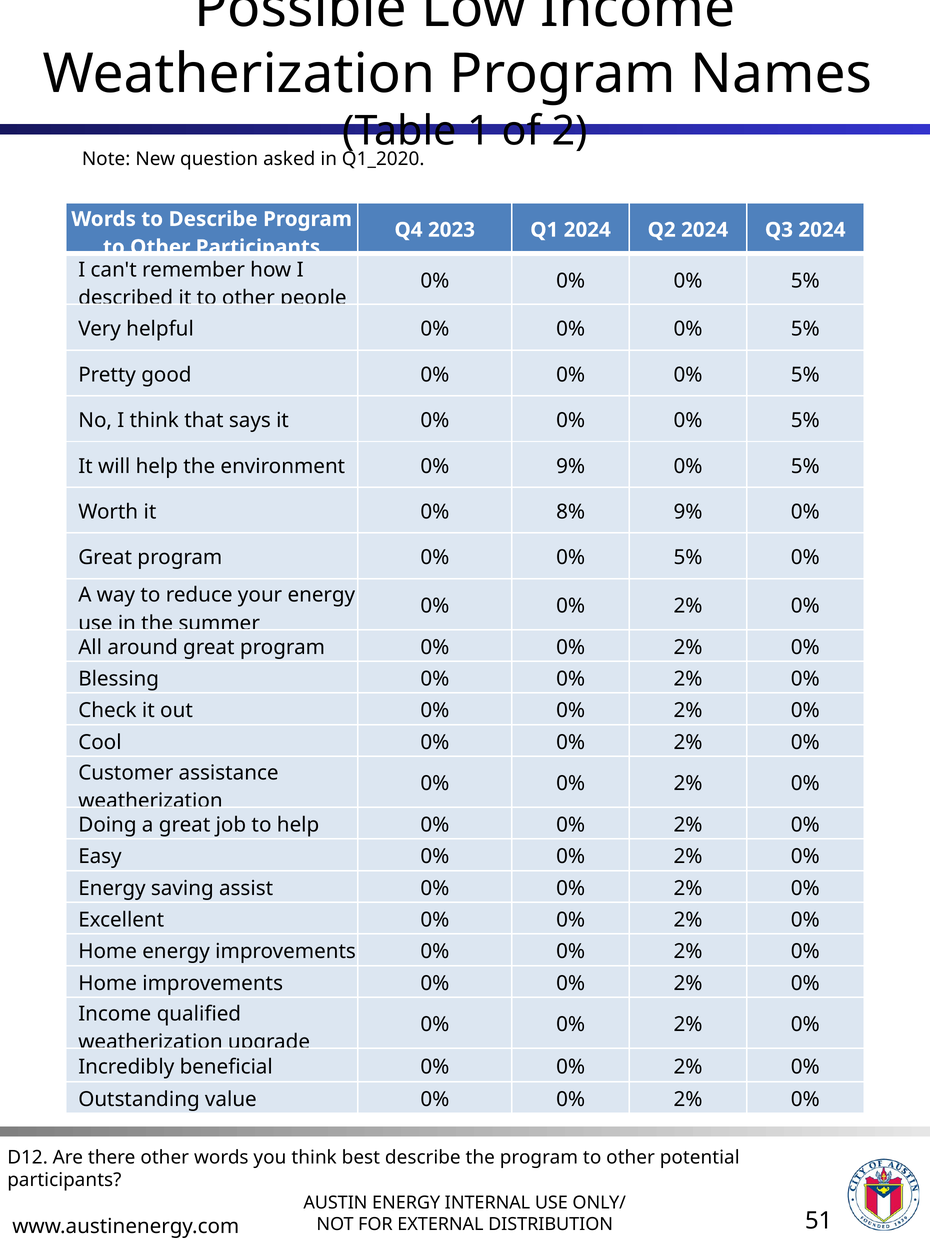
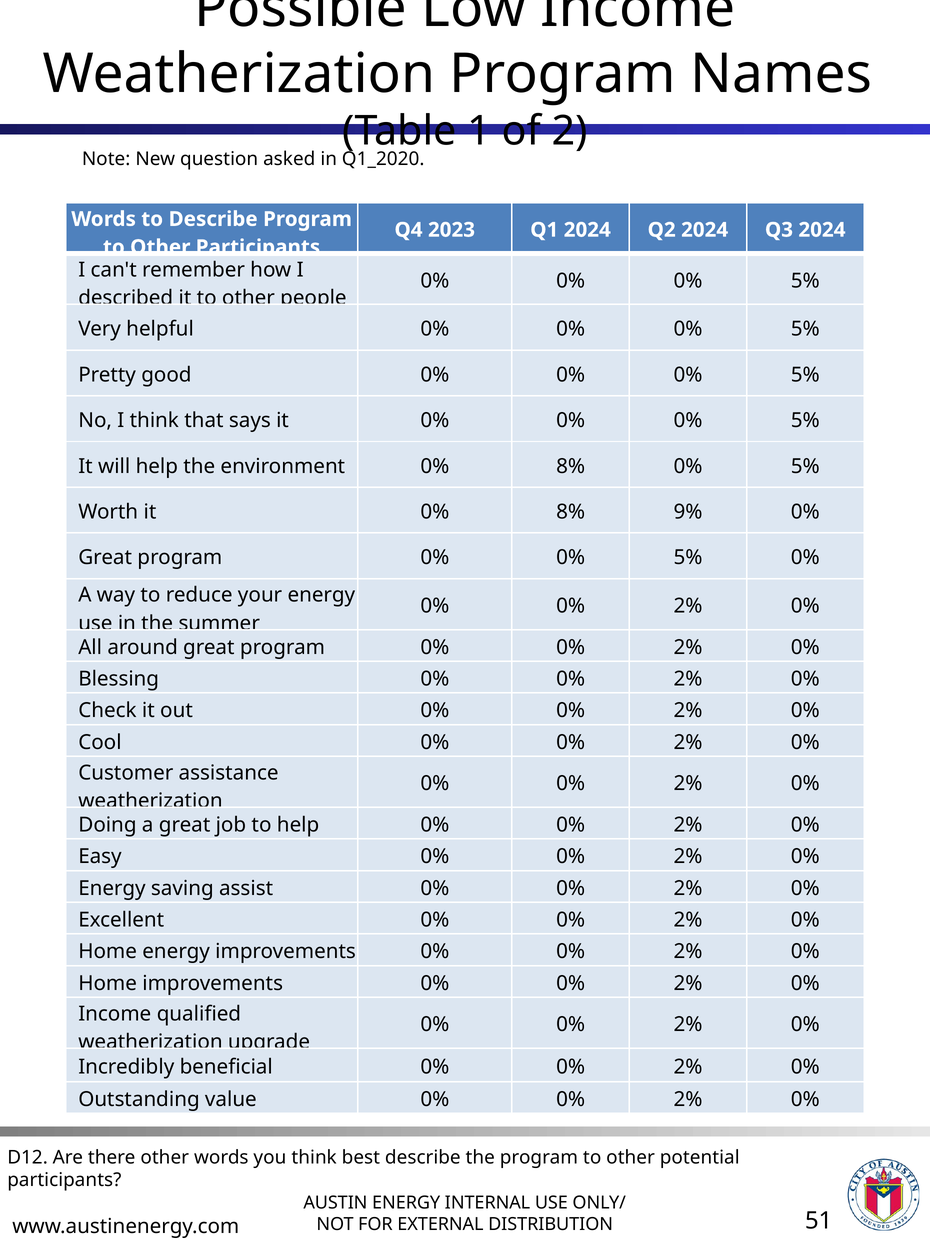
environment 0% 9%: 9% -> 8%
